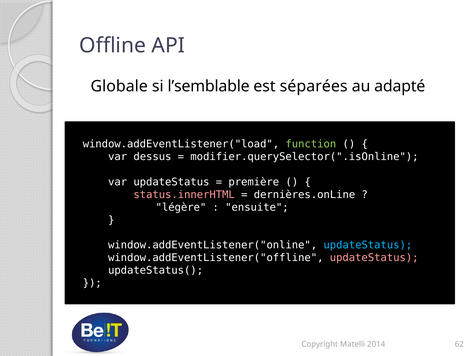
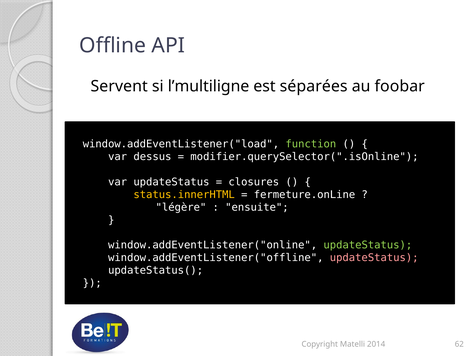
Globale: Globale -> Servent
l’semblable: l’semblable -> l’multiligne
adapté: adapté -> foobar
première: première -> closures
status.innerHTML colour: pink -> yellow
dernières.onLine: dernières.onLine -> fermeture.onLine
updateStatus at (368, 245) colour: light blue -> light green
